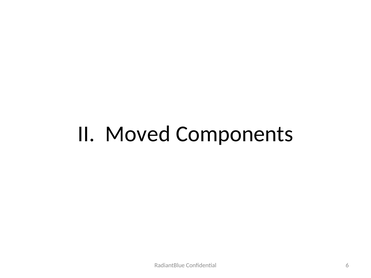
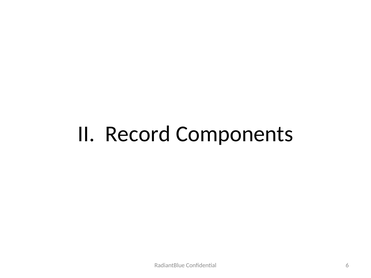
Moved: Moved -> Record
